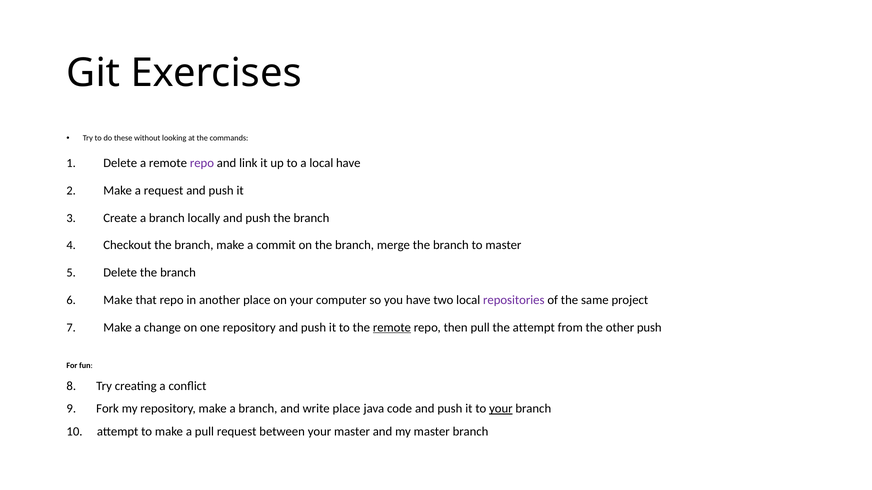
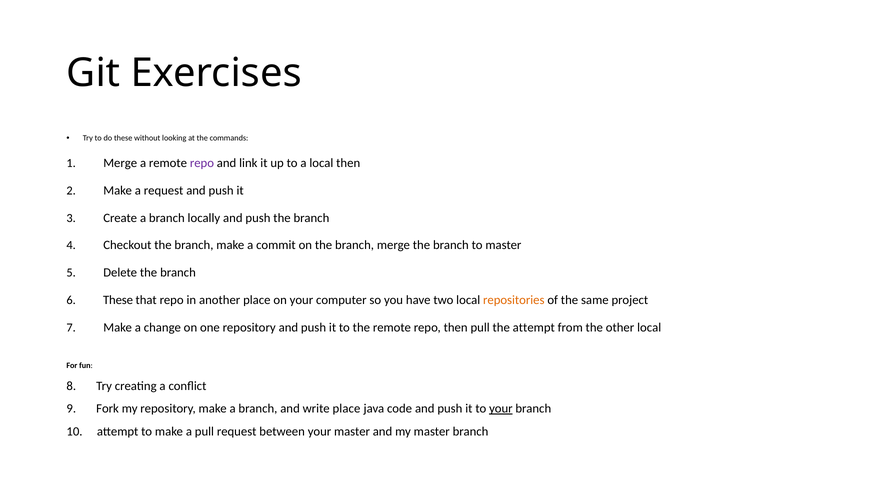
Delete at (120, 163): Delete -> Merge
local have: have -> then
Make at (118, 300): Make -> These
repositories colour: purple -> orange
remote at (392, 328) underline: present -> none
other push: push -> local
